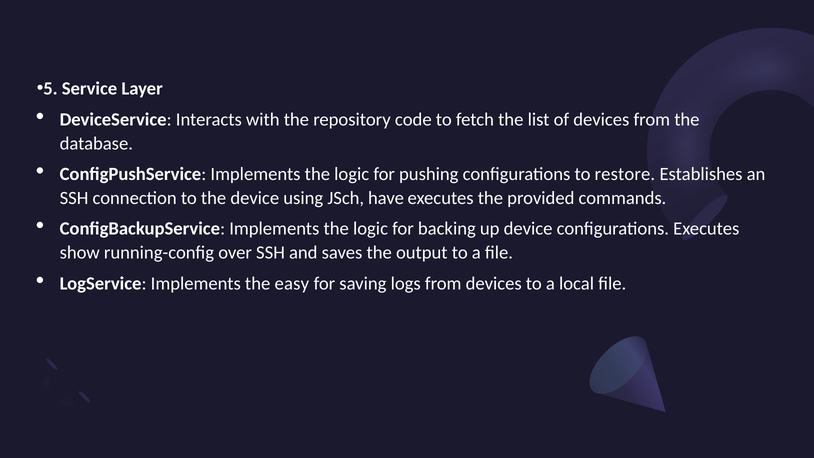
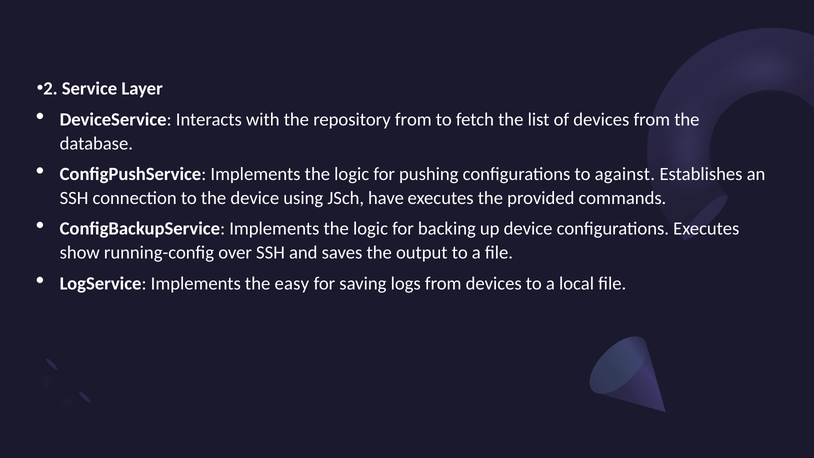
5: 5 -> 2
repository code: code -> from
restore: restore -> against
